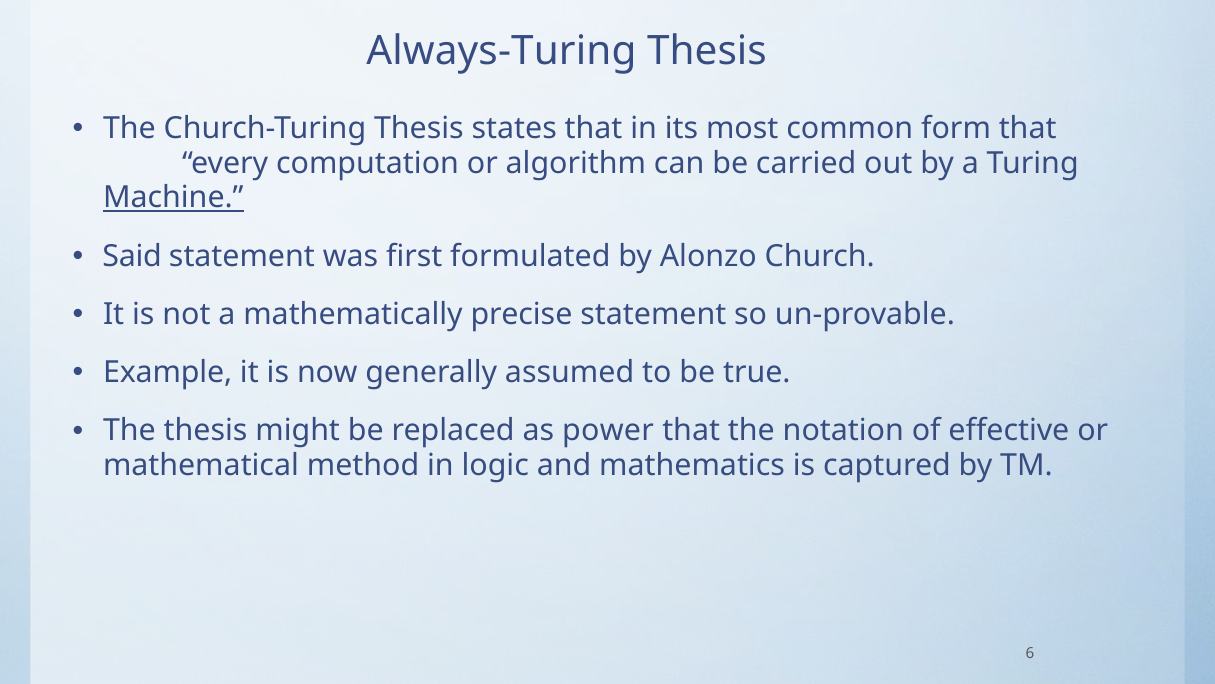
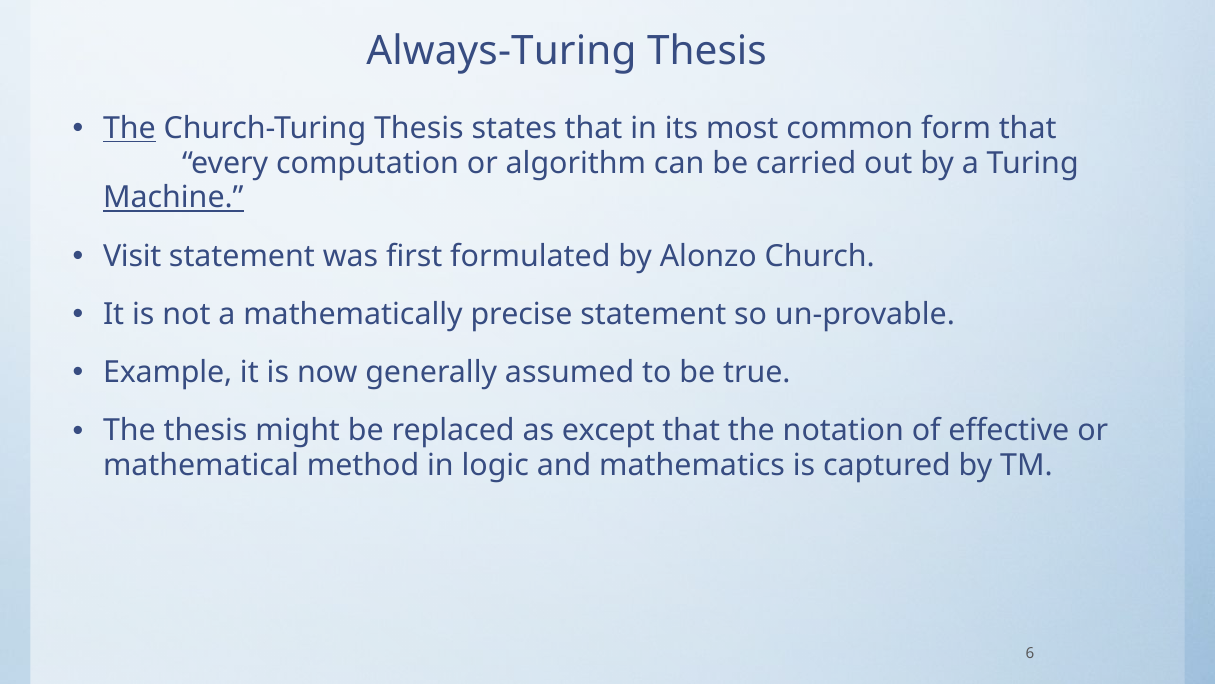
The at (129, 128) underline: none -> present
Said: Said -> Visit
power: power -> except
